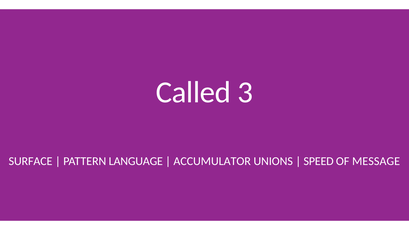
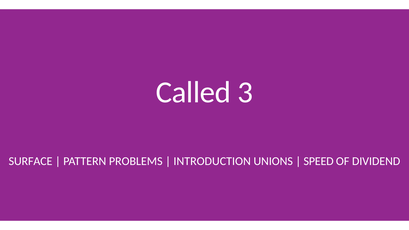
LANGUAGE: LANGUAGE -> PROBLEMS
ACCUMULATOR: ACCUMULATOR -> INTRODUCTION
MESSAGE: MESSAGE -> DIVIDEND
